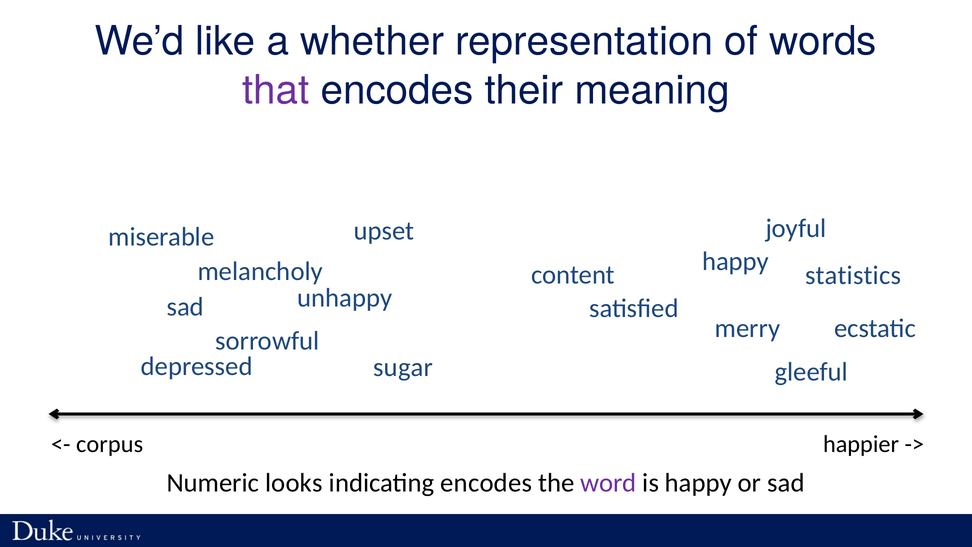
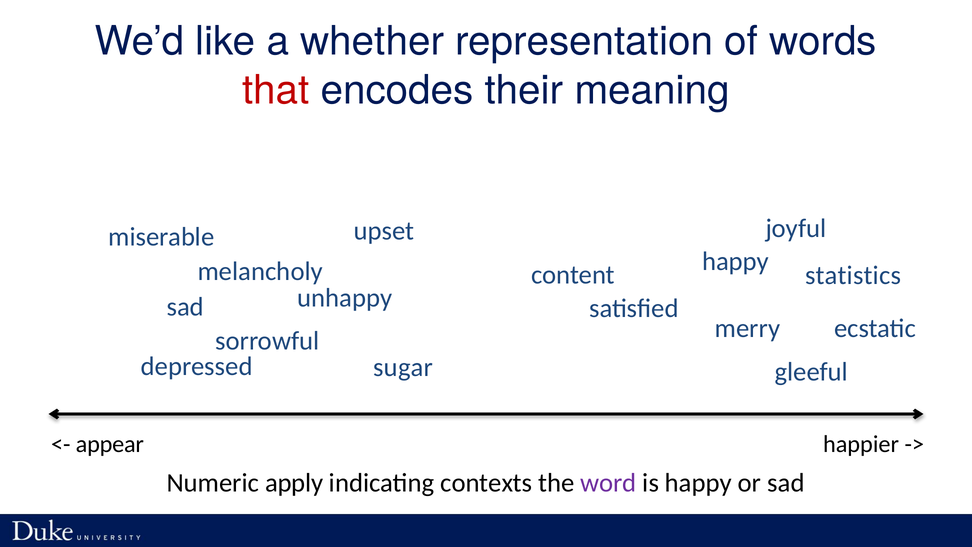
that colour: purple -> red
corpus: corpus -> appear
looks: looks -> apply
indicating encodes: encodes -> contexts
